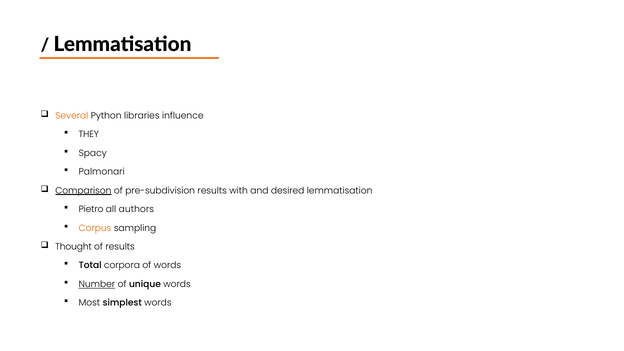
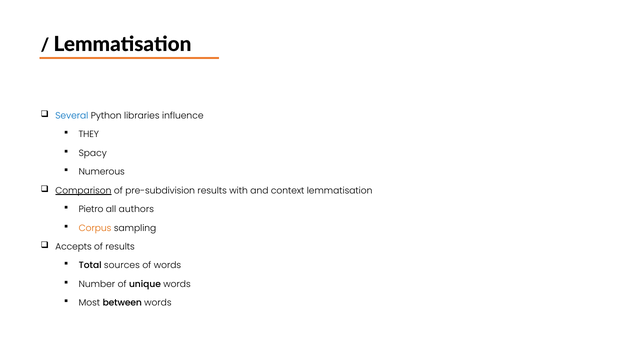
Several colour: orange -> blue
Palmonari: Palmonari -> Numerous
desired: desired -> context
Thought: Thought -> Accepts
corpora: corpora -> sources
Number underline: present -> none
simplest: simplest -> between
